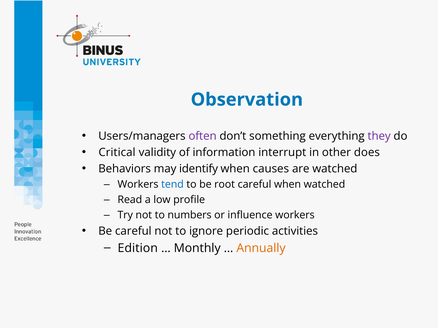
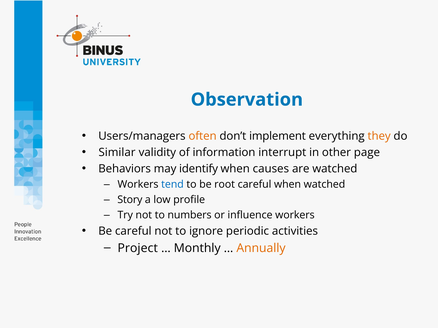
often colour: purple -> orange
something: something -> implement
they colour: purple -> orange
Critical: Critical -> Similar
does: does -> page
Read: Read -> Story
Edition: Edition -> Project
